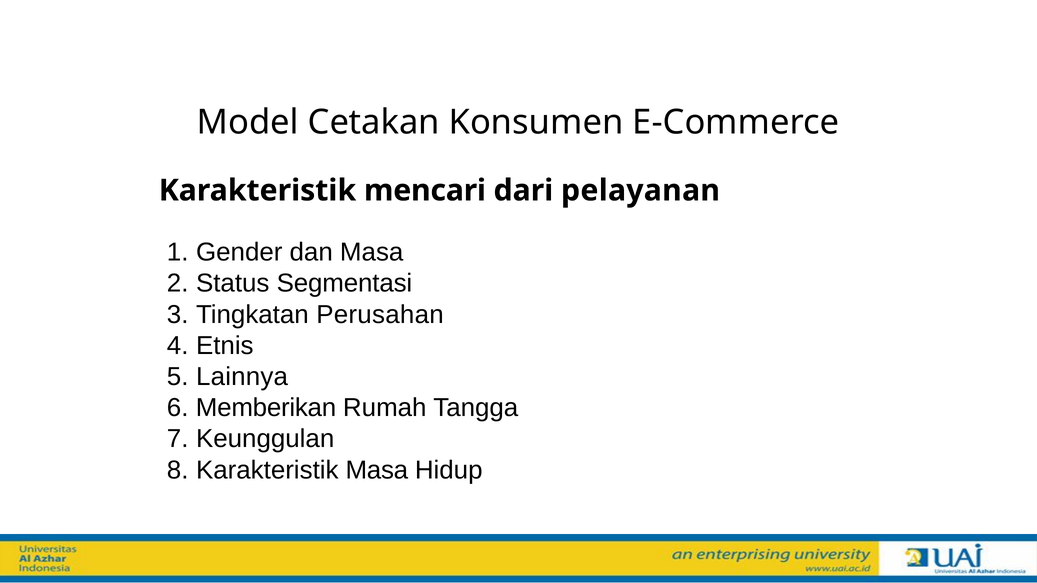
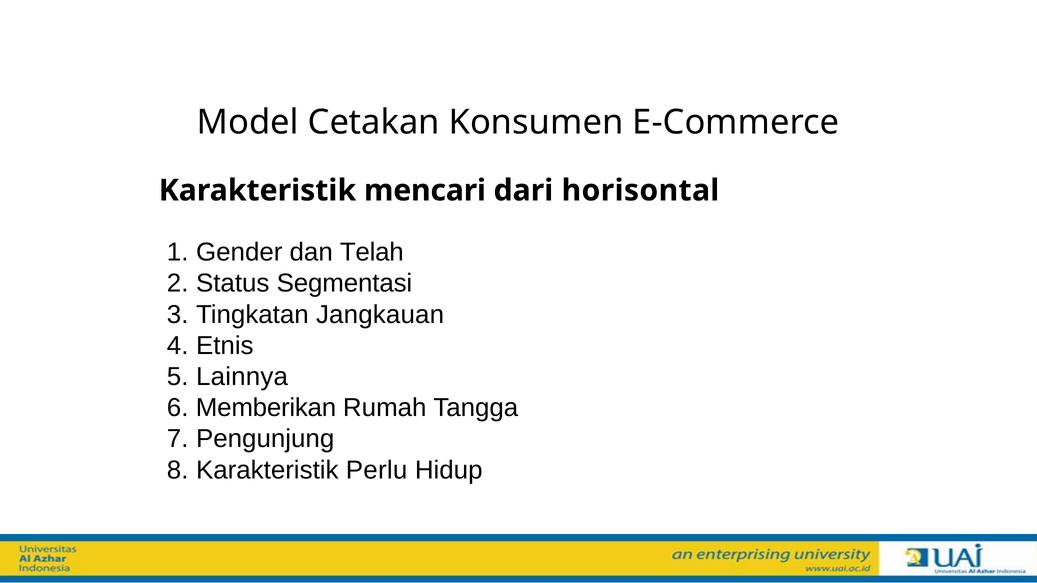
pelayanan: pelayanan -> horisontal
dan Masa: Masa -> Telah
Perusahan: Perusahan -> Jangkauan
Keunggulan: Keunggulan -> Pengunjung
Karakteristik Masa: Masa -> Perlu
